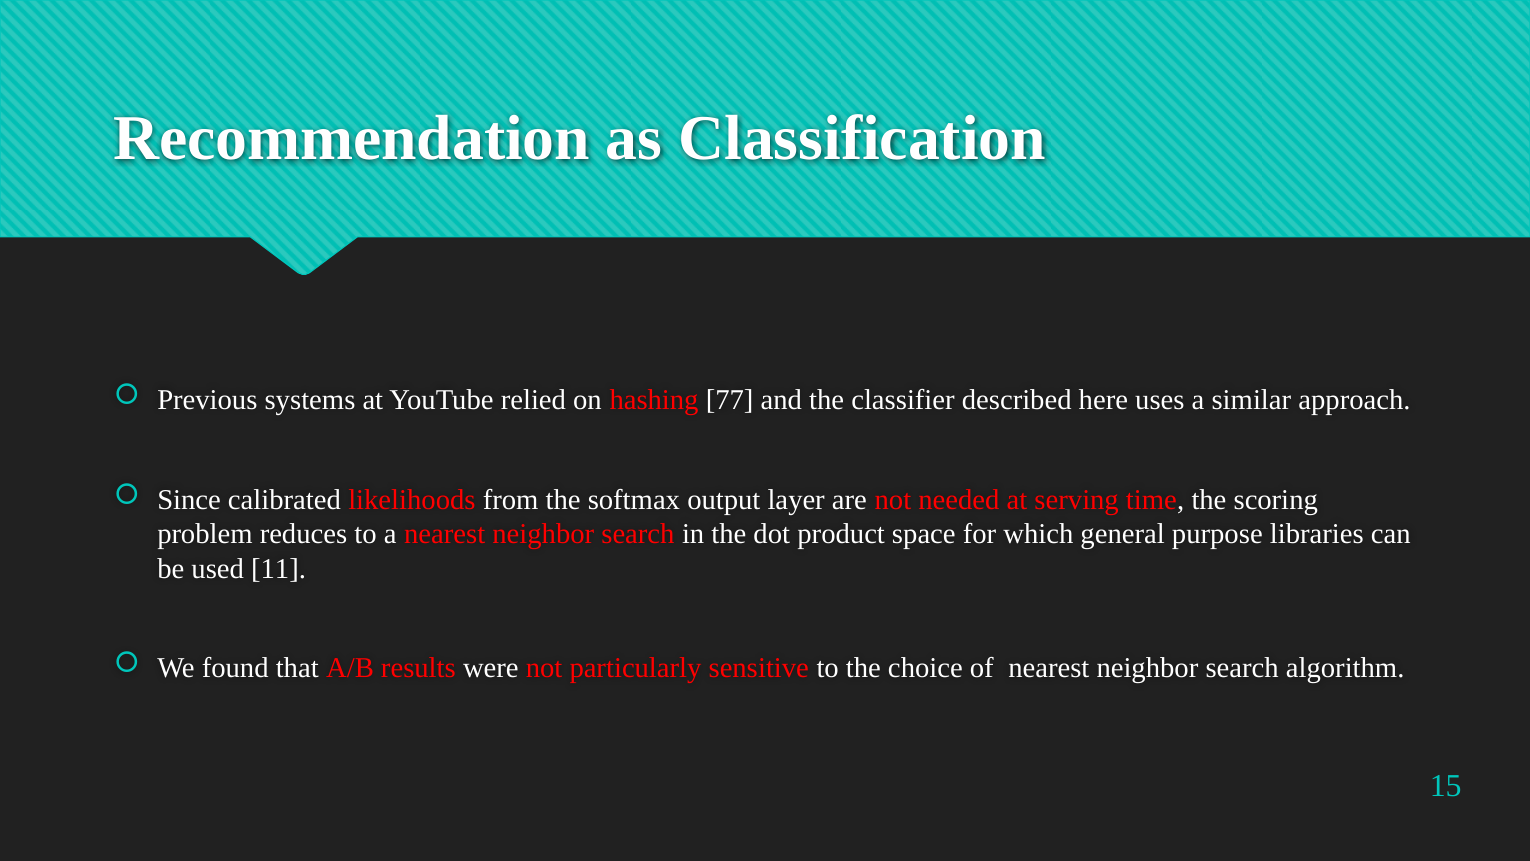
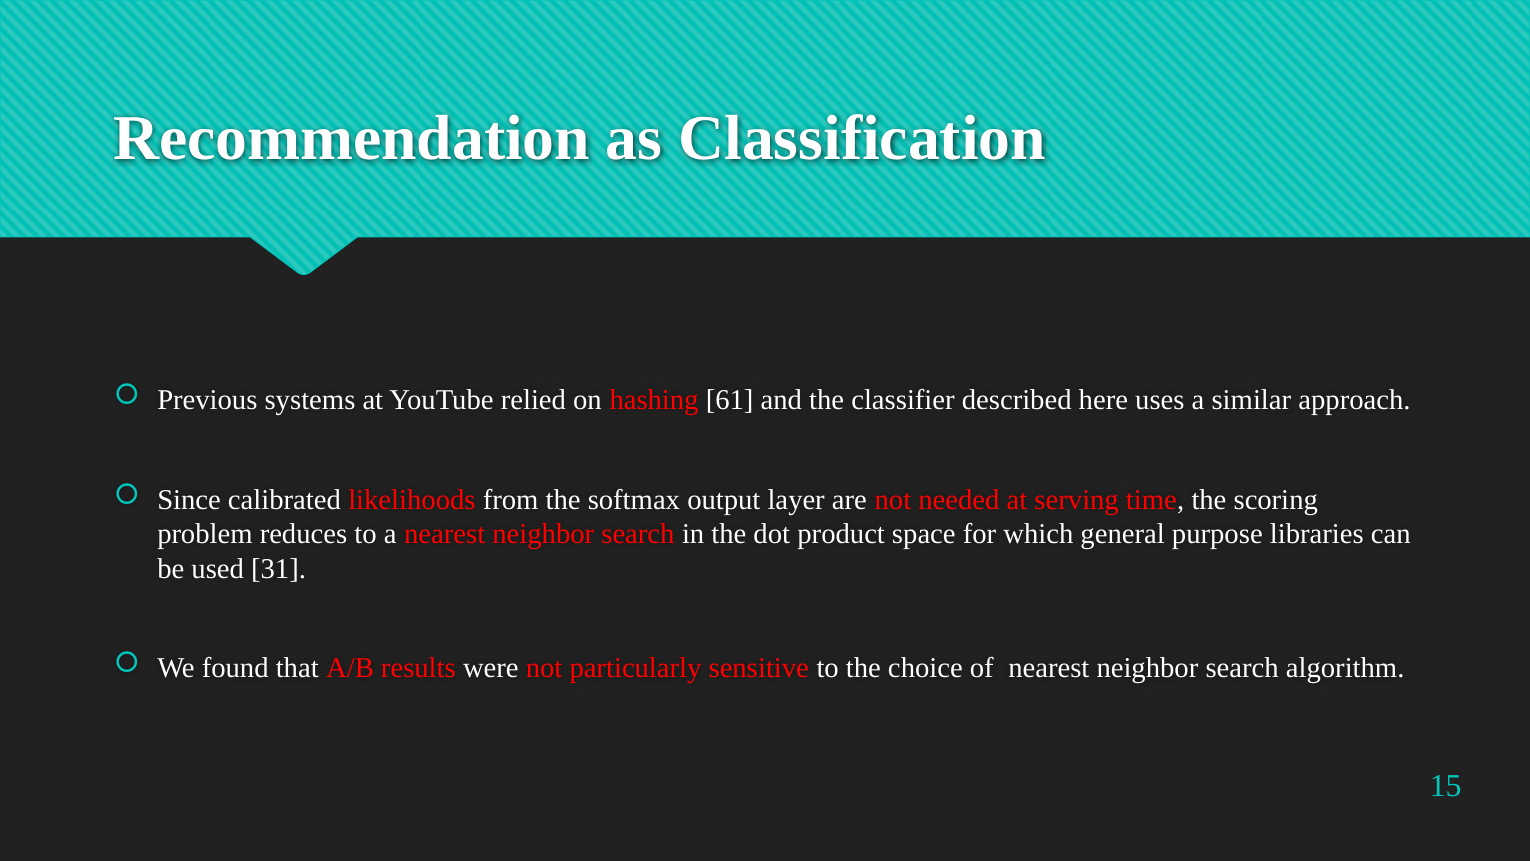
77: 77 -> 61
11: 11 -> 31
